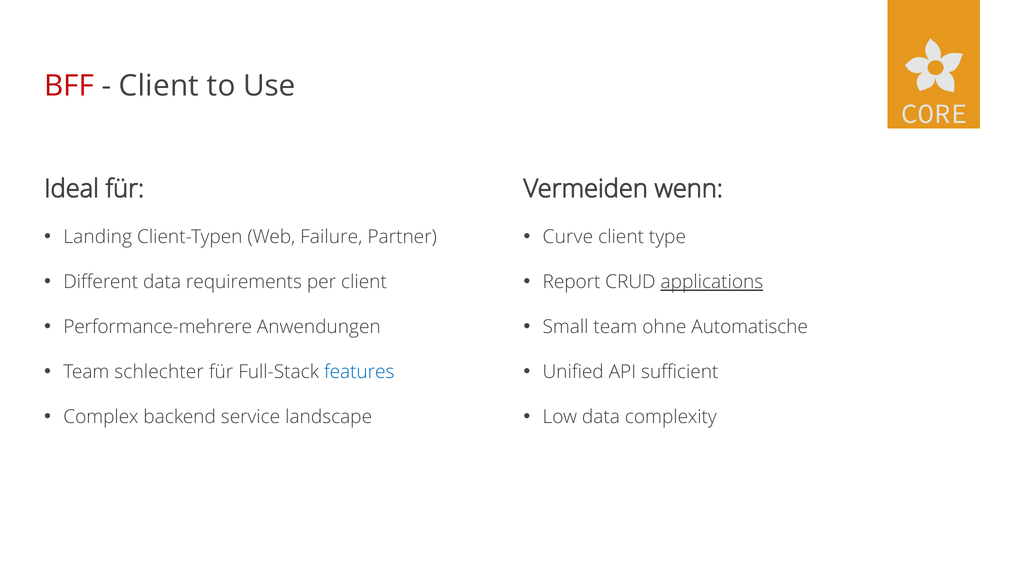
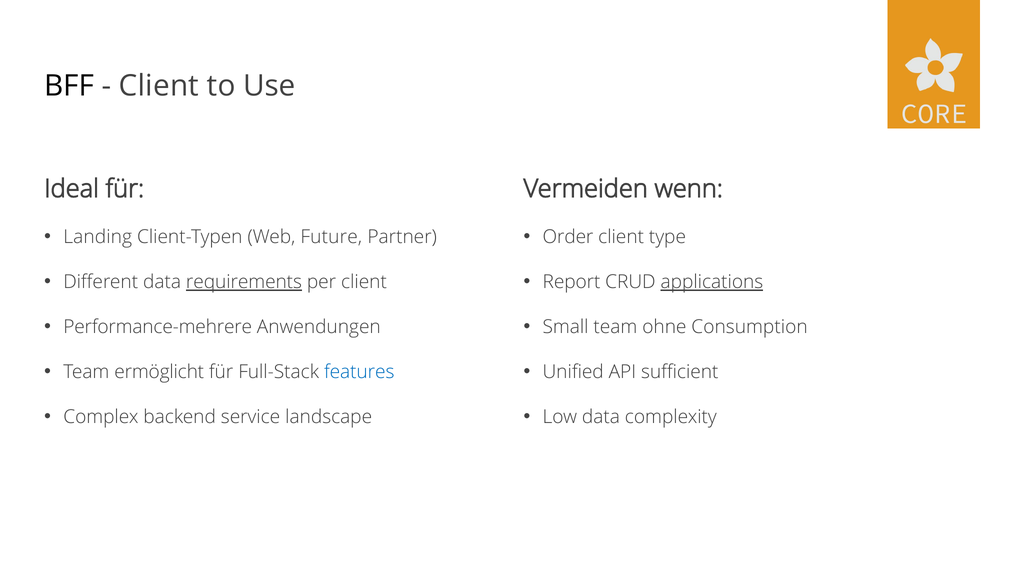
BFF colour: red -> black
Failure: Failure -> Future
Curve: Curve -> Order
requirements underline: none -> present
Automatische: Automatische -> Consumption
schlechter: schlechter -> ermöglicht
